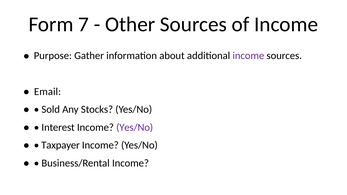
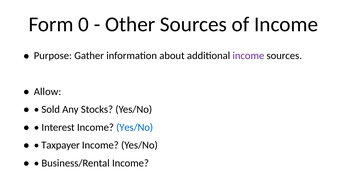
7: 7 -> 0
Email: Email -> Allow
Yes/No at (135, 127) colour: purple -> blue
